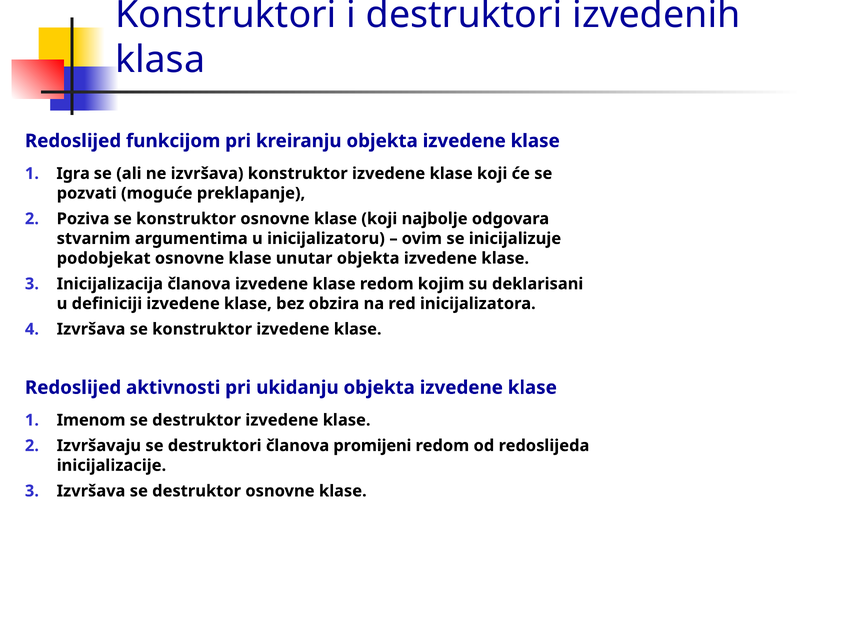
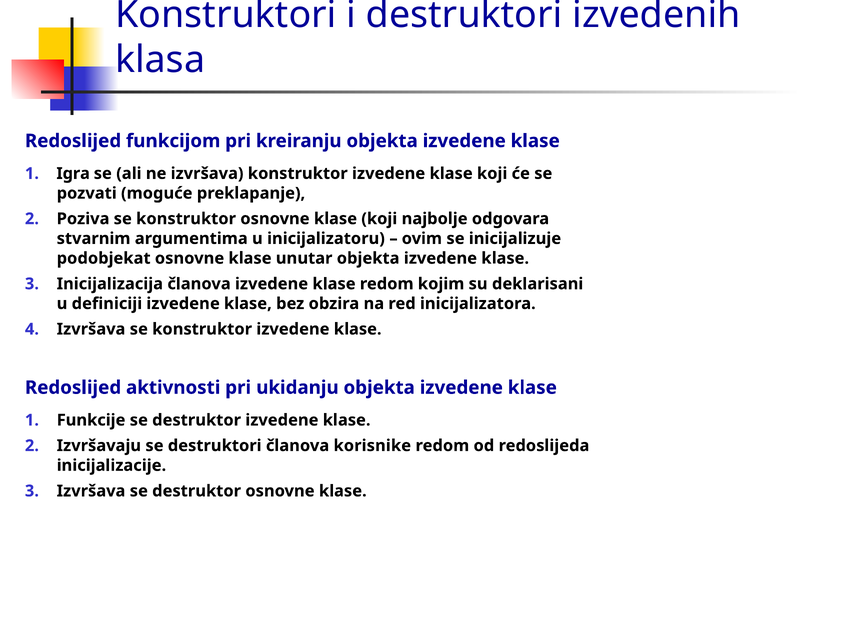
Imenom: Imenom -> Funkcije
promijeni: promijeni -> korisnike
